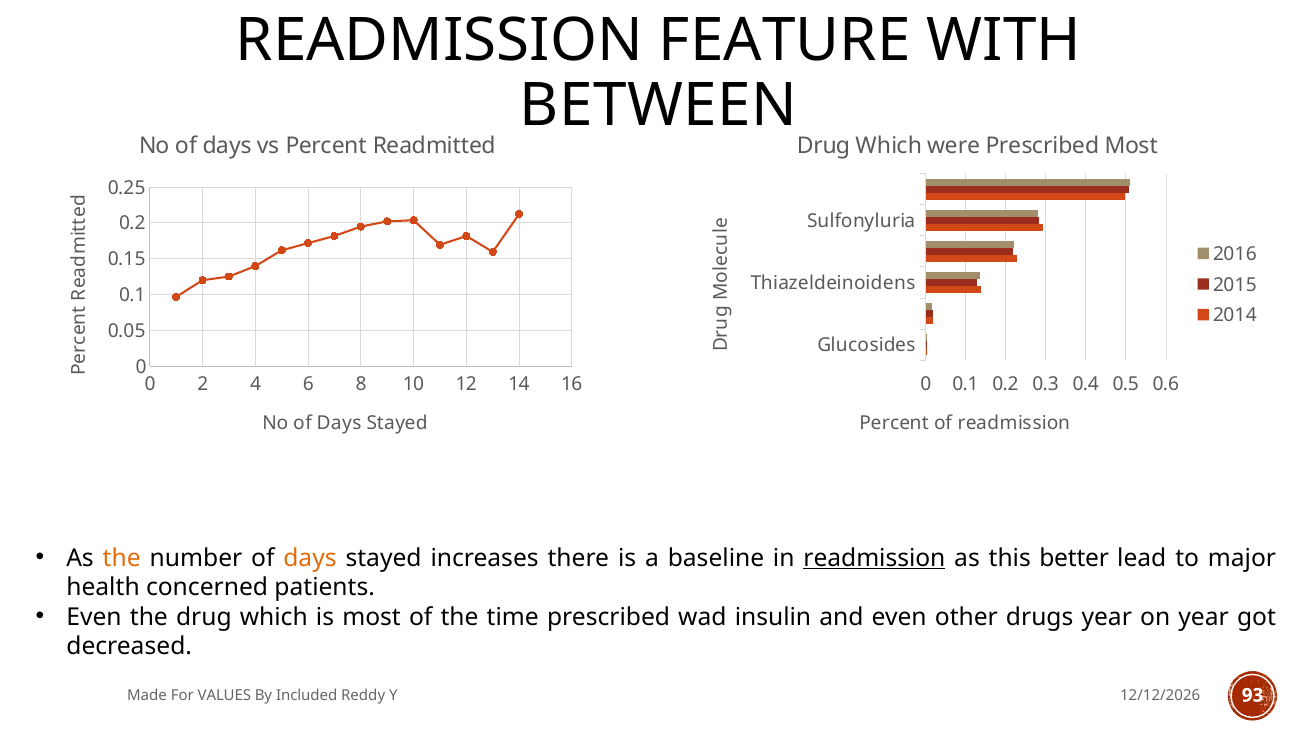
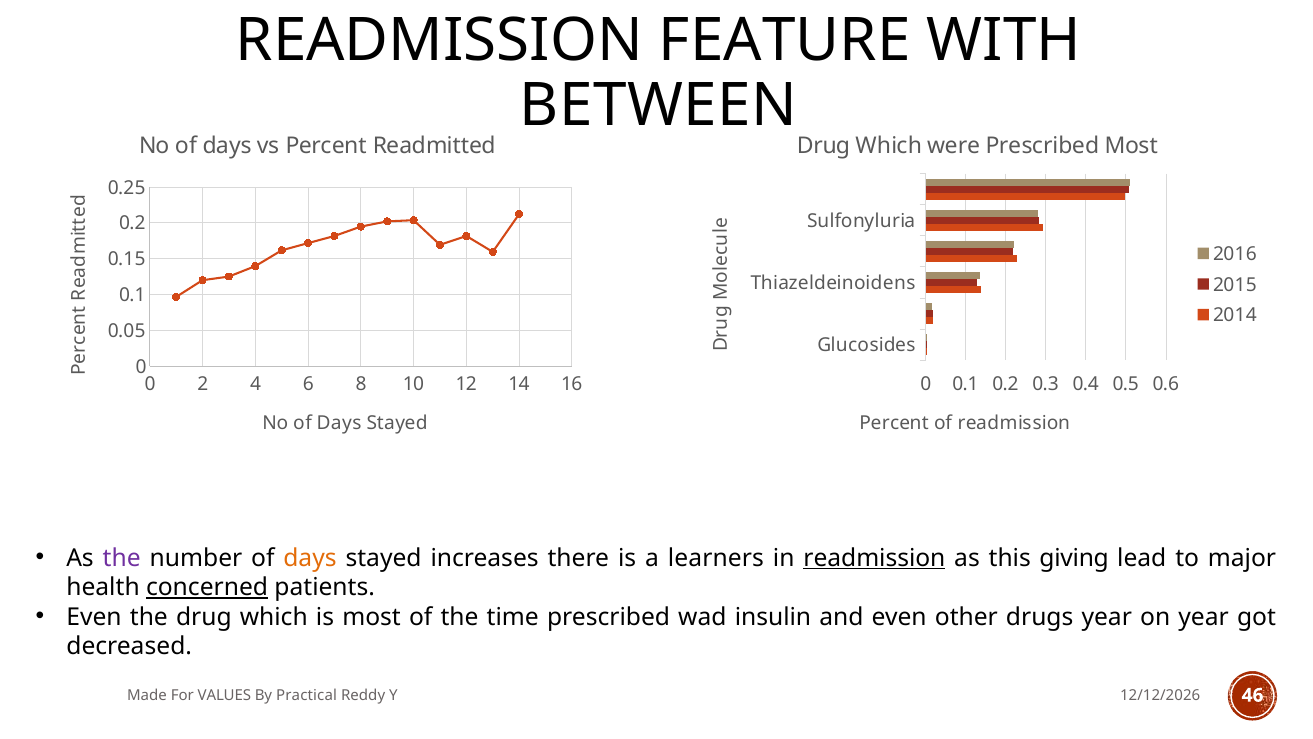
the at (122, 558) colour: orange -> purple
baseline: baseline -> learners
better: better -> giving
concerned underline: none -> present
Included: Included -> Practical
93: 93 -> 46
